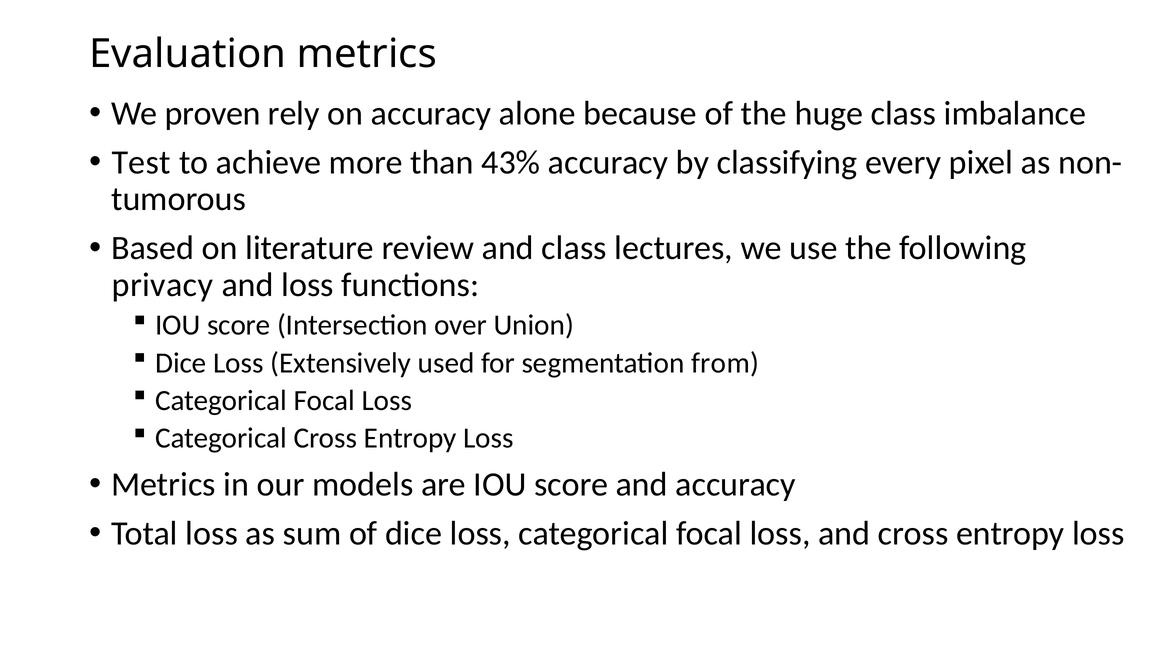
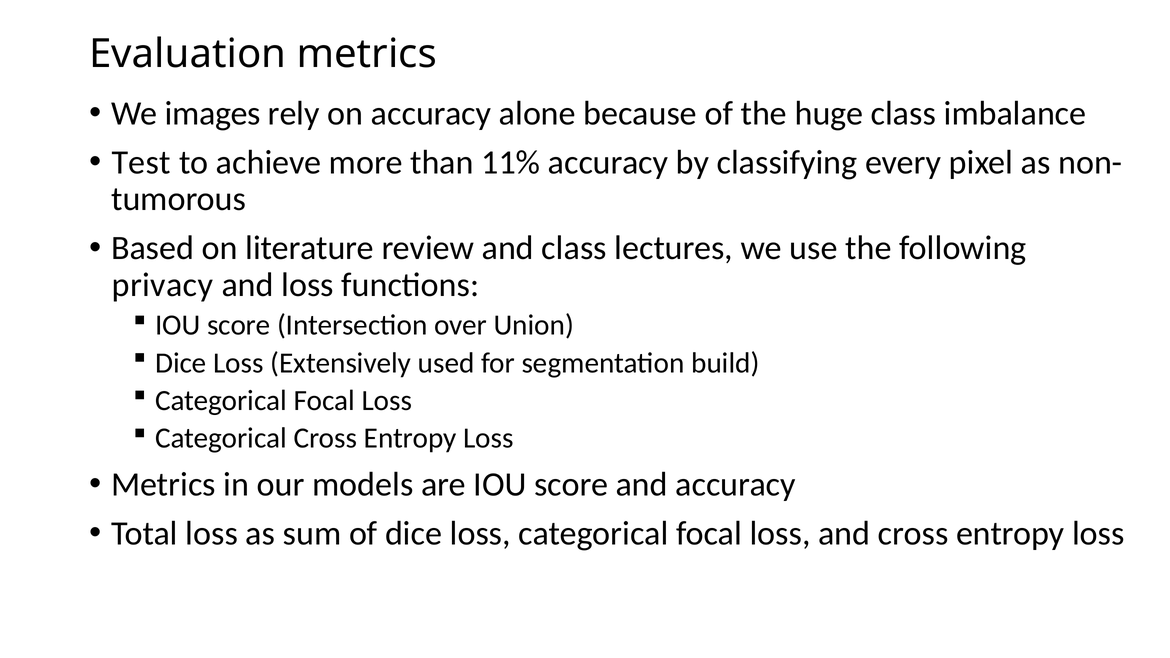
proven: proven -> images
43%: 43% -> 11%
from: from -> build
